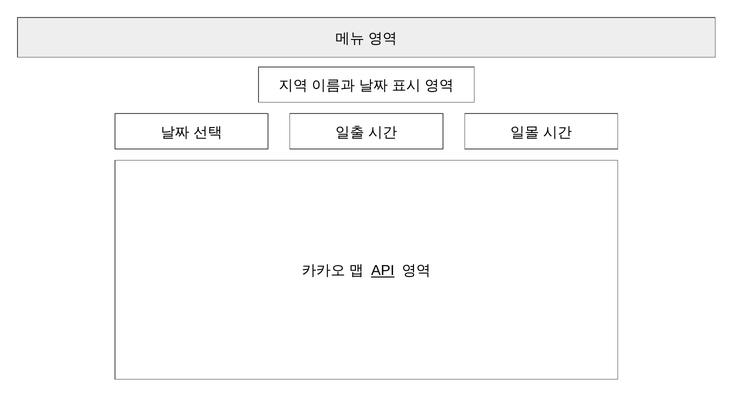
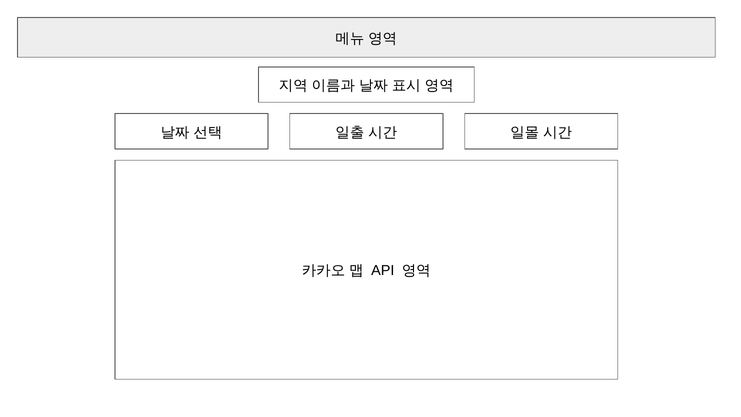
API underline: present -> none
